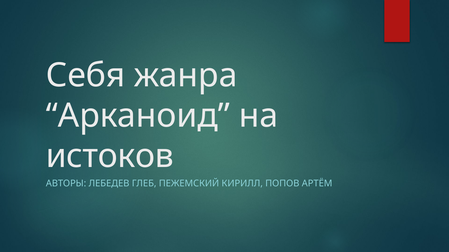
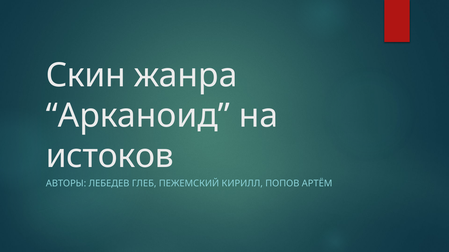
Себя: Себя -> Скин
